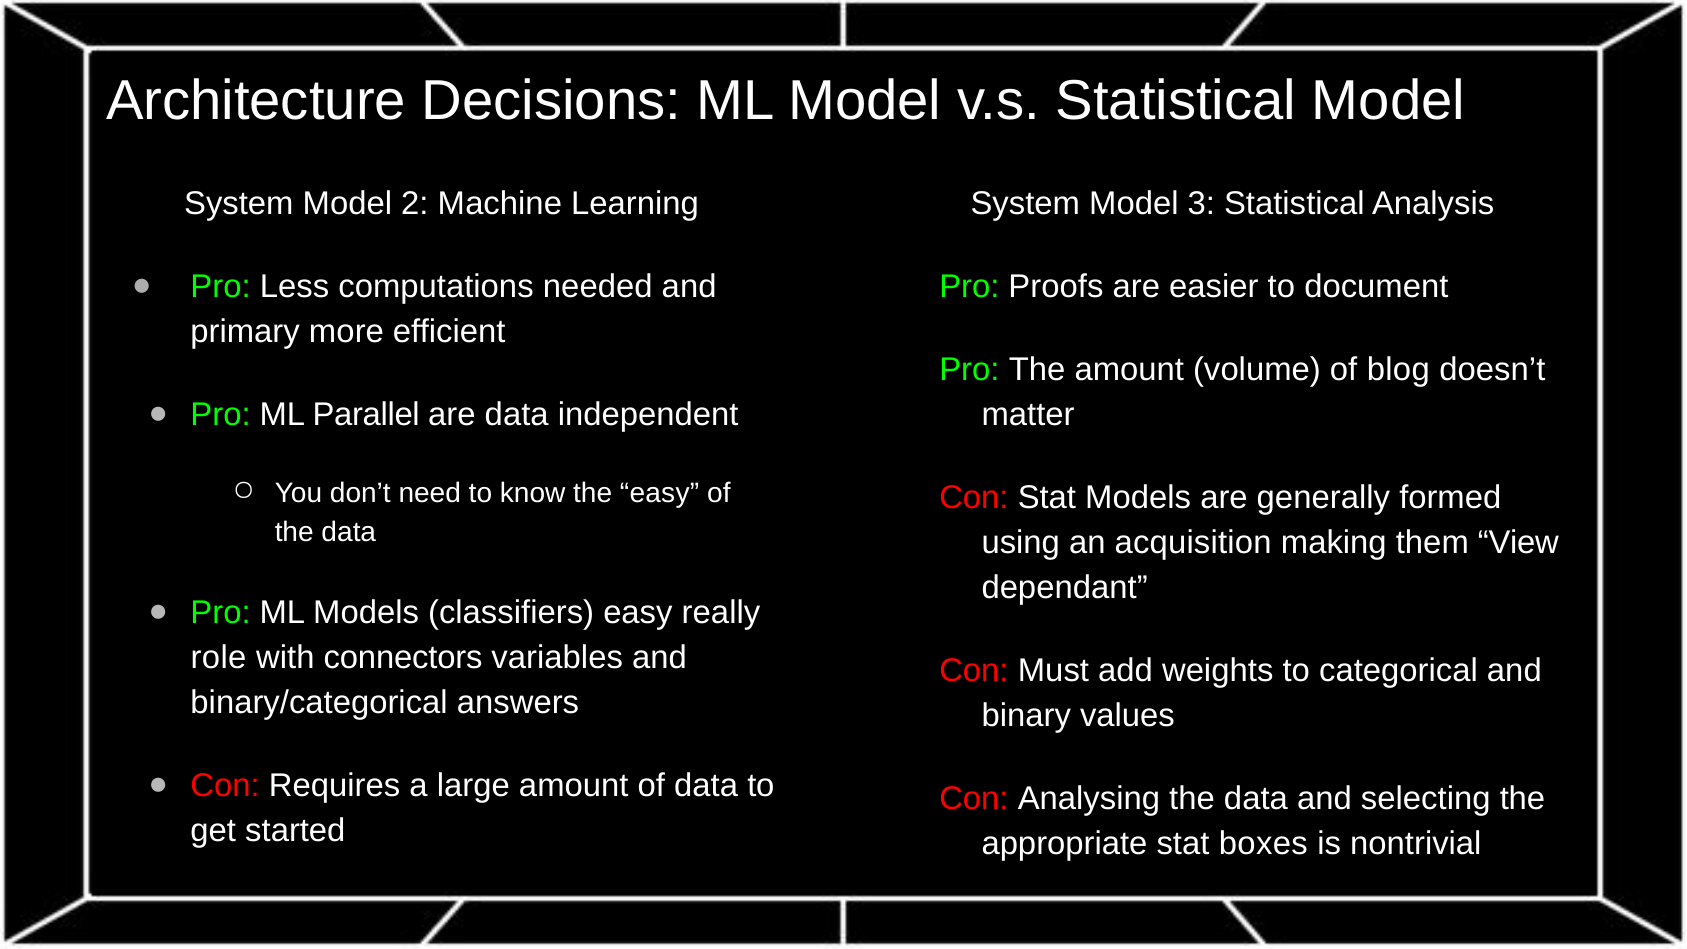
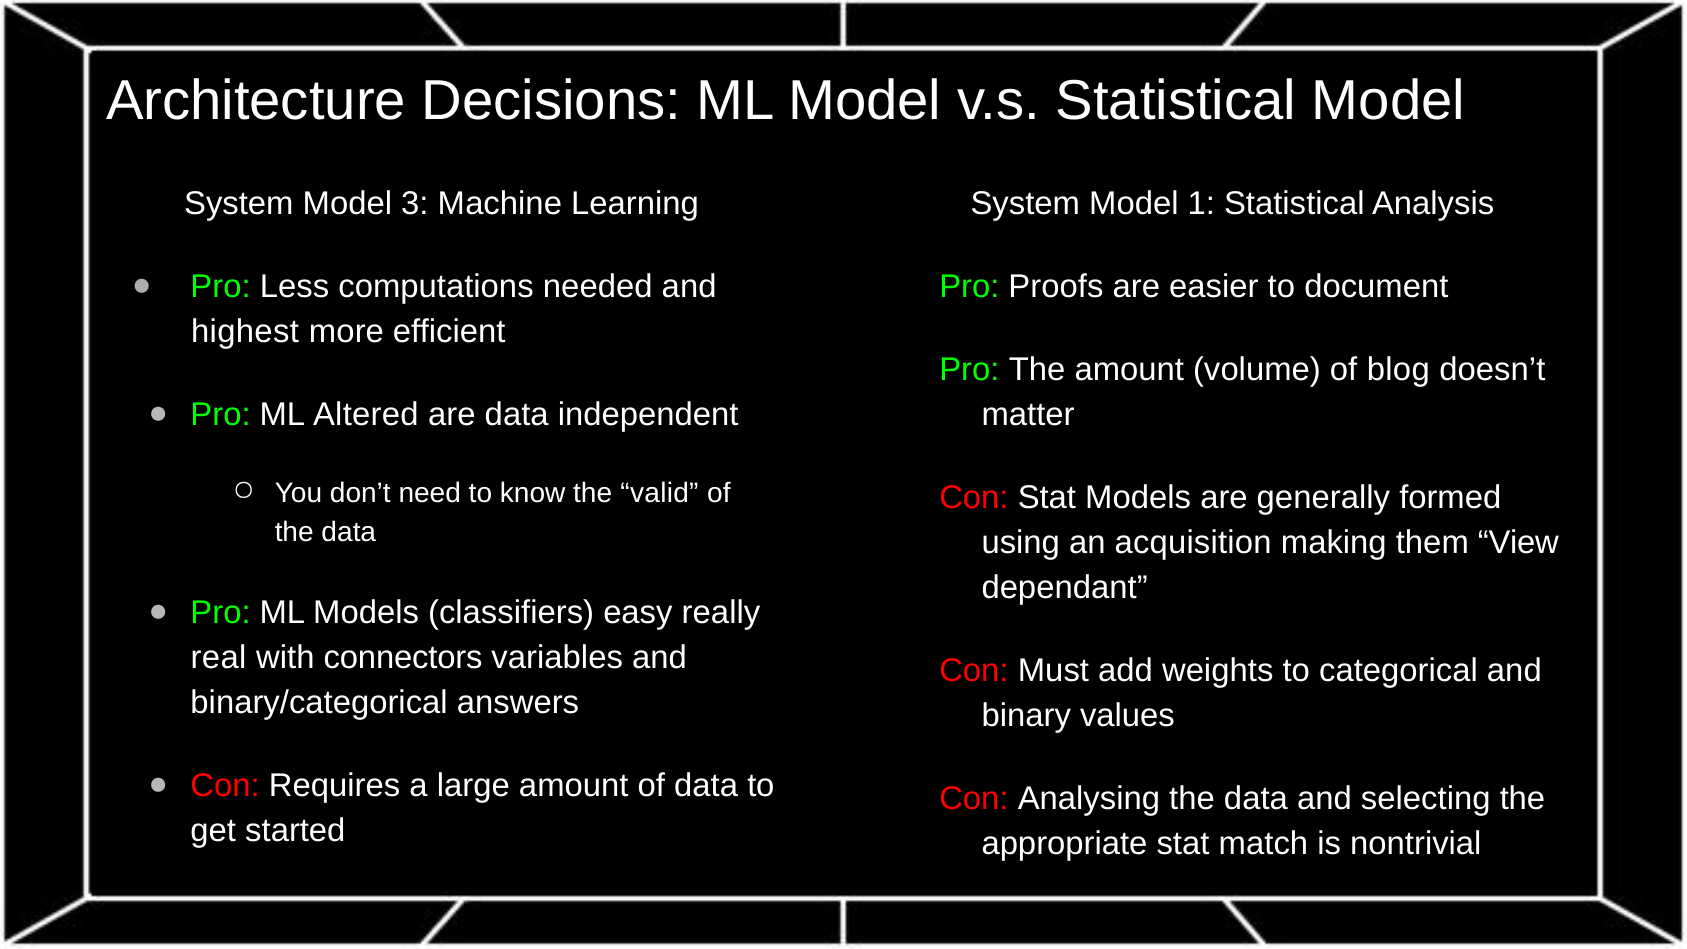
2: 2 -> 3
3: 3 -> 1
primary: primary -> highest
Parallel: Parallel -> Altered
the easy: easy -> valid
role: role -> real
boxes: boxes -> match
